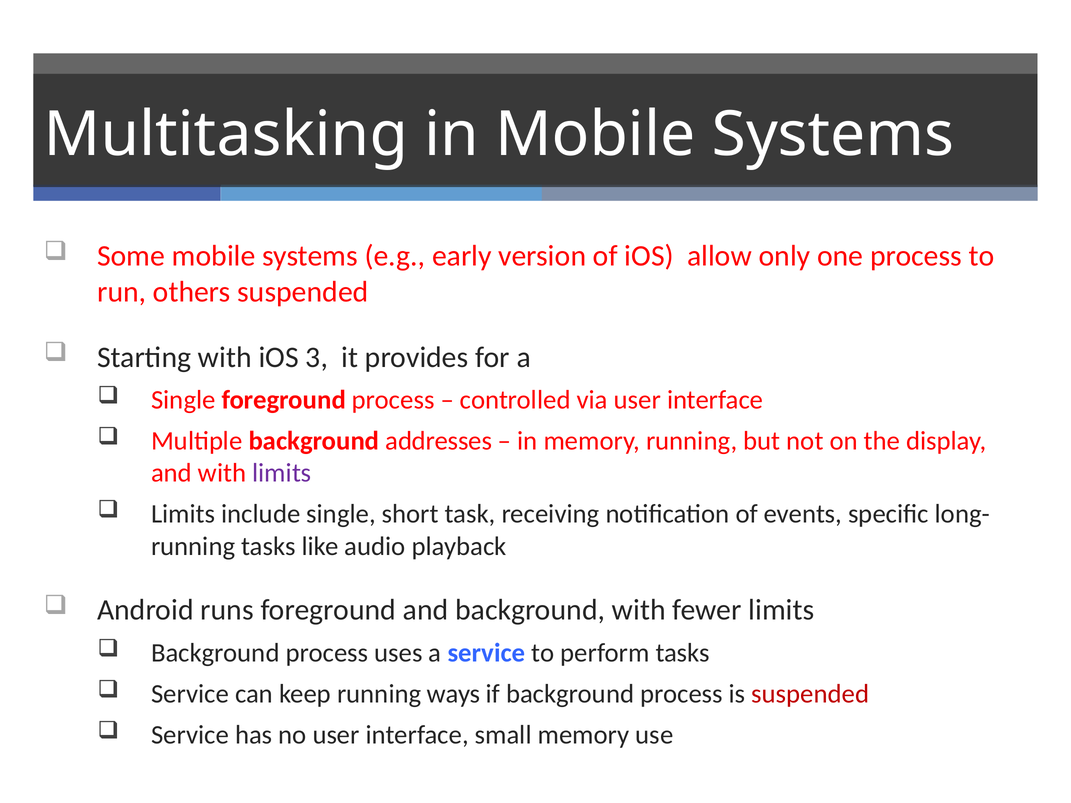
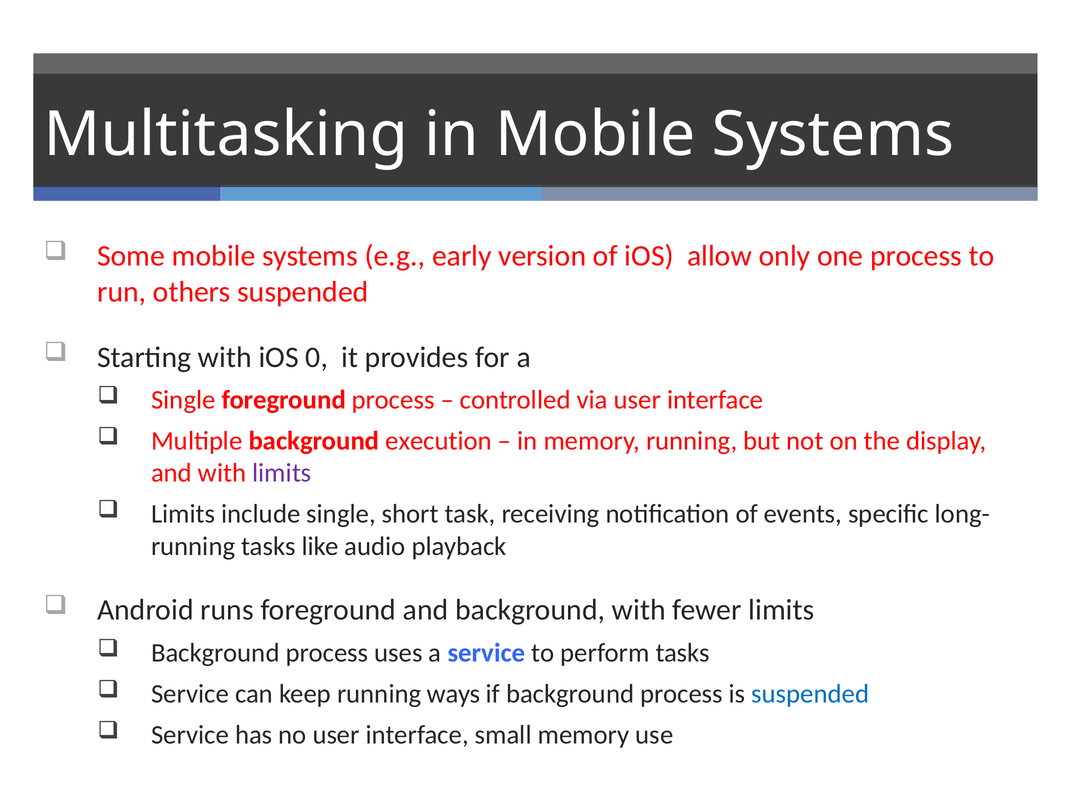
3: 3 -> 0
addresses: addresses -> execution
suspended at (810, 694) colour: red -> blue
